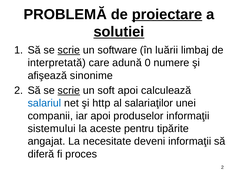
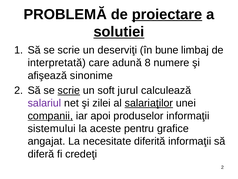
scrie at (69, 50) underline: present -> none
software: software -> deserviţi
luării: luării -> bune
0: 0 -> 8
soft apoi: apoi -> jurul
salariul colour: blue -> purple
http: http -> zilei
salariaţilor underline: none -> present
companii underline: none -> present
tipărite: tipărite -> grafice
deveni: deveni -> diferită
proces: proces -> credeţi
